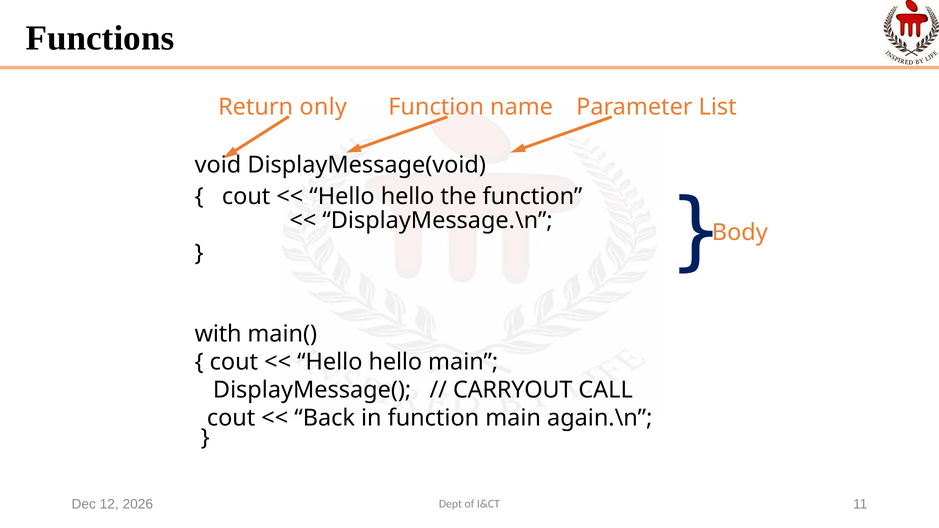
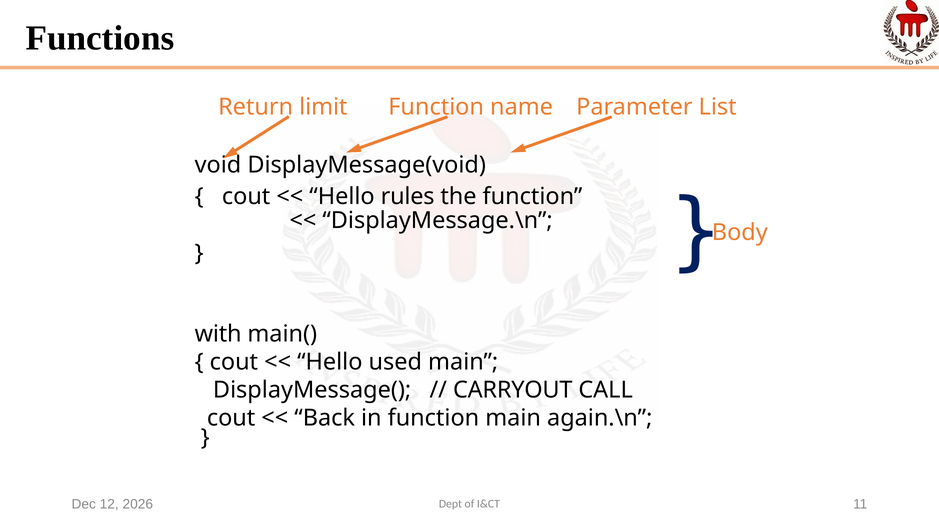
only: only -> limit
hello at (408, 197): hello -> rules
hello at (395, 362): hello -> used
